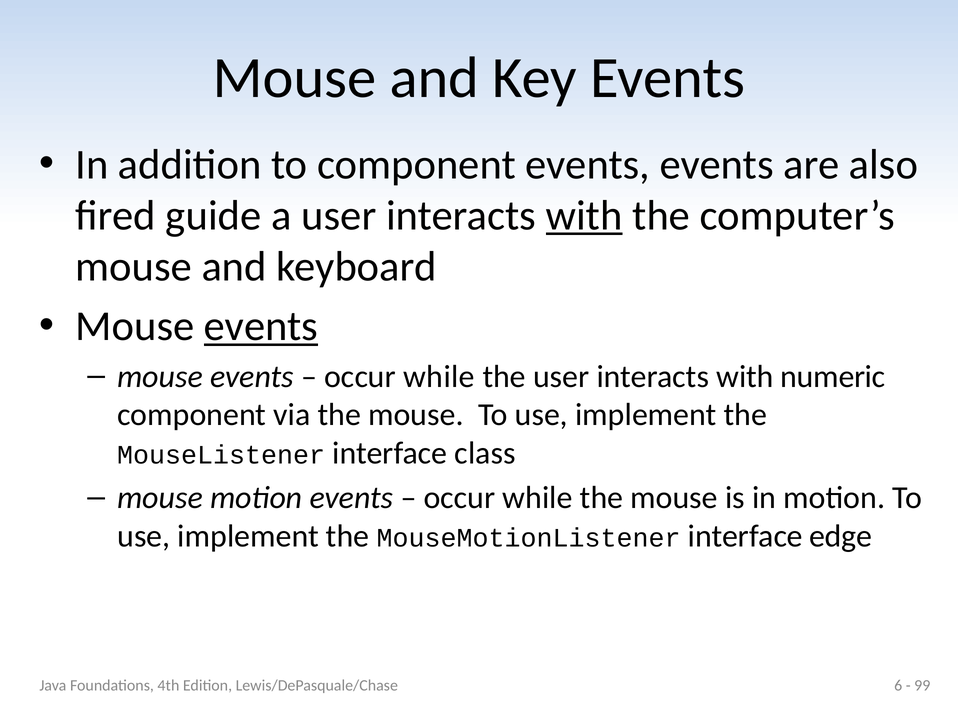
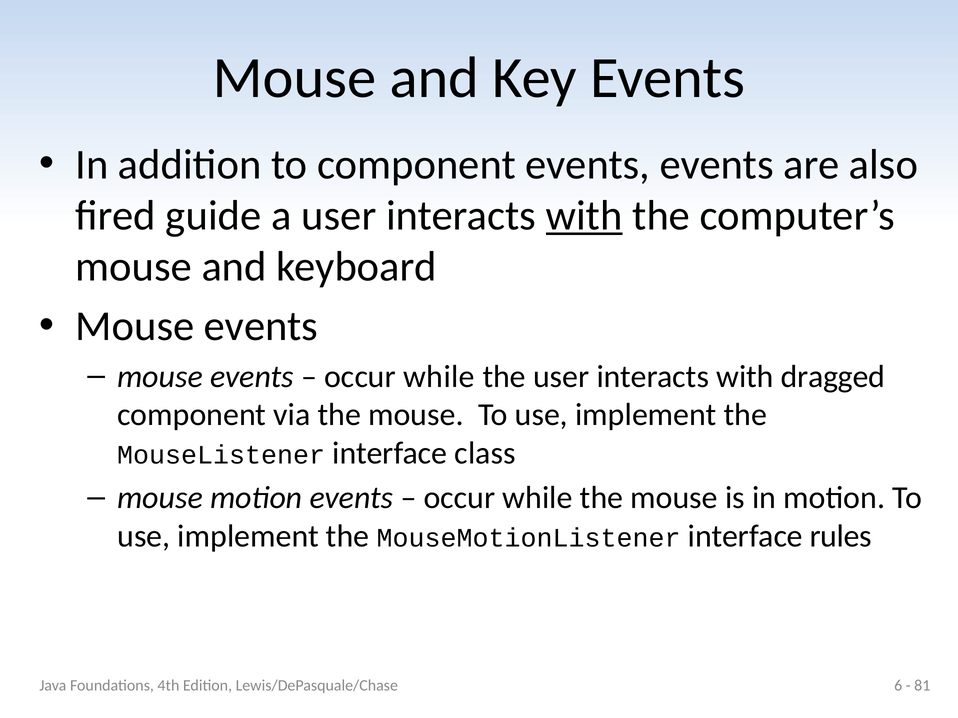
events at (261, 327) underline: present -> none
numeric: numeric -> dragged
edge: edge -> rules
99: 99 -> 81
